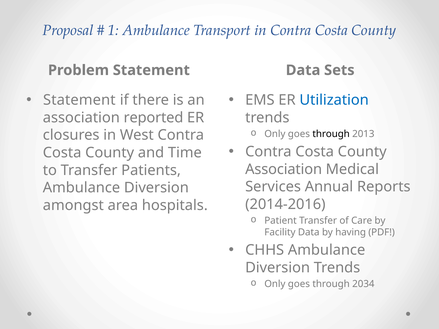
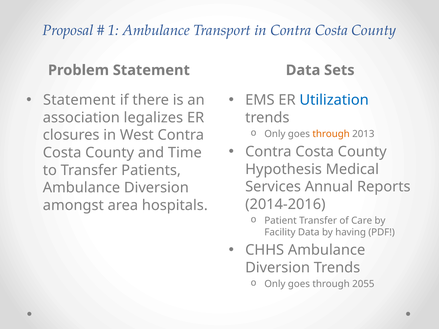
reported: reported -> legalizes
through at (331, 134) colour: black -> orange
Association at (284, 169): Association -> Hypothesis
2034: 2034 -> 2055
